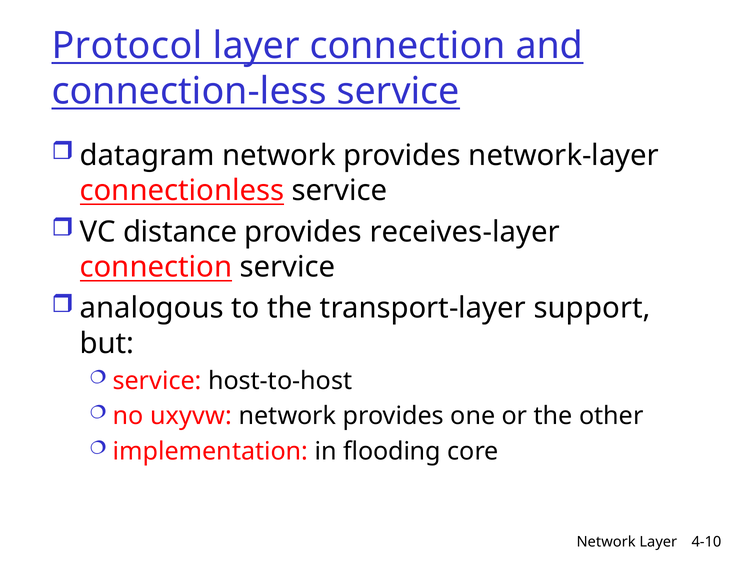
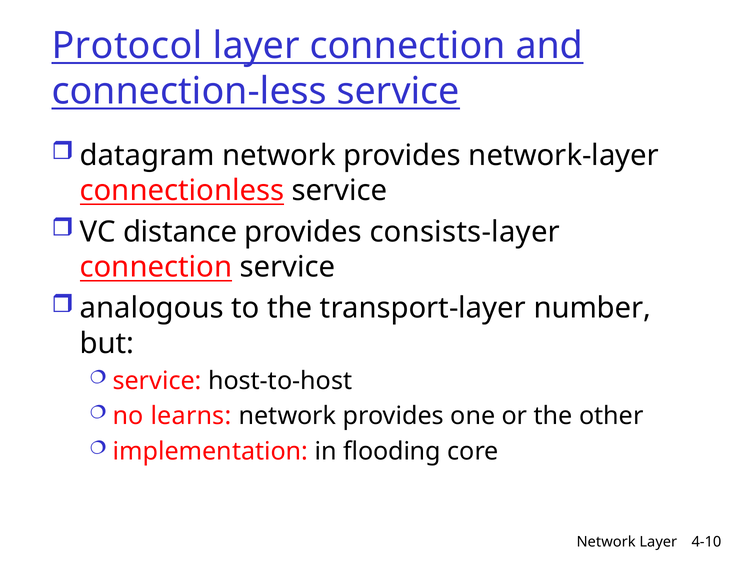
receives-layer: receives-layer -> consists-layer
support: support -> number
uxyvw: uxyvw -> learns
